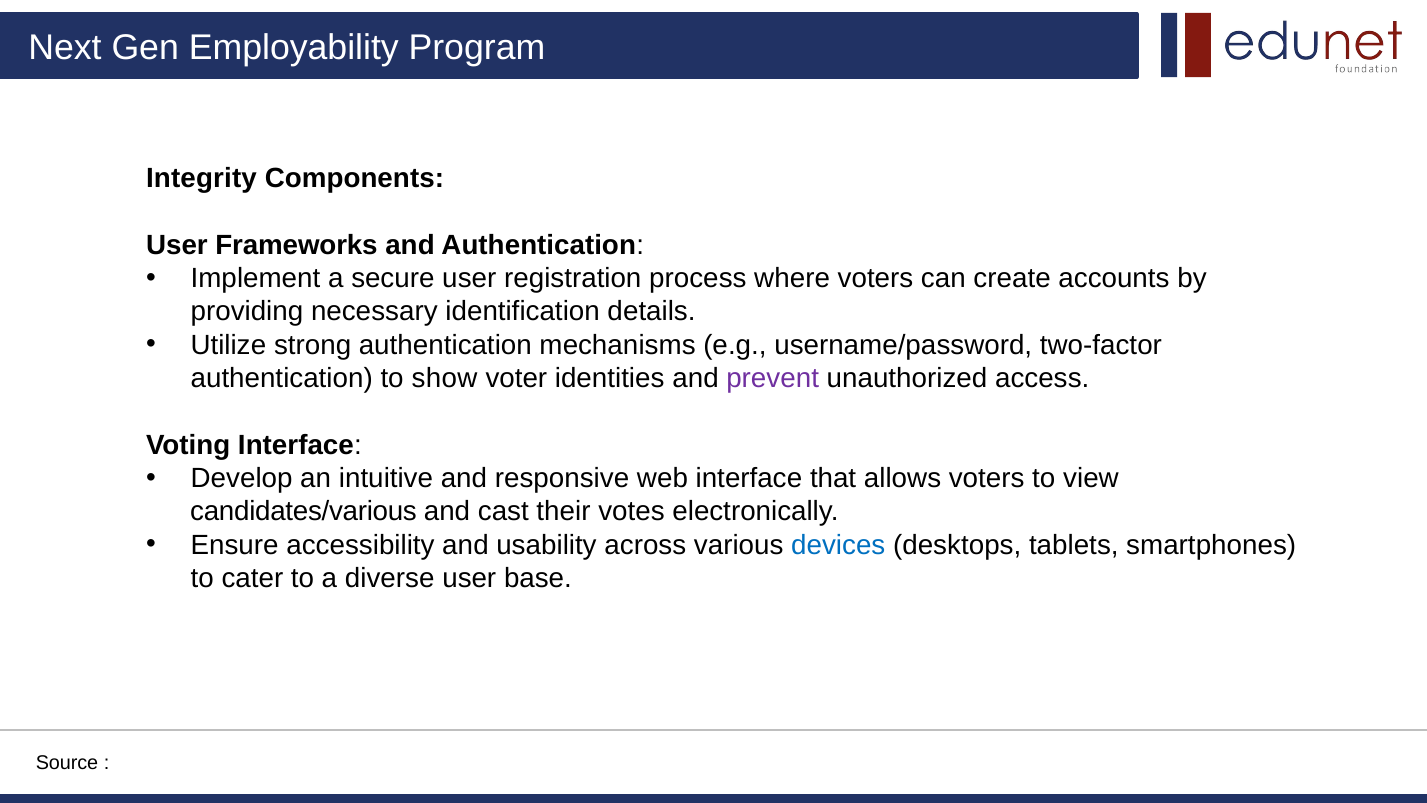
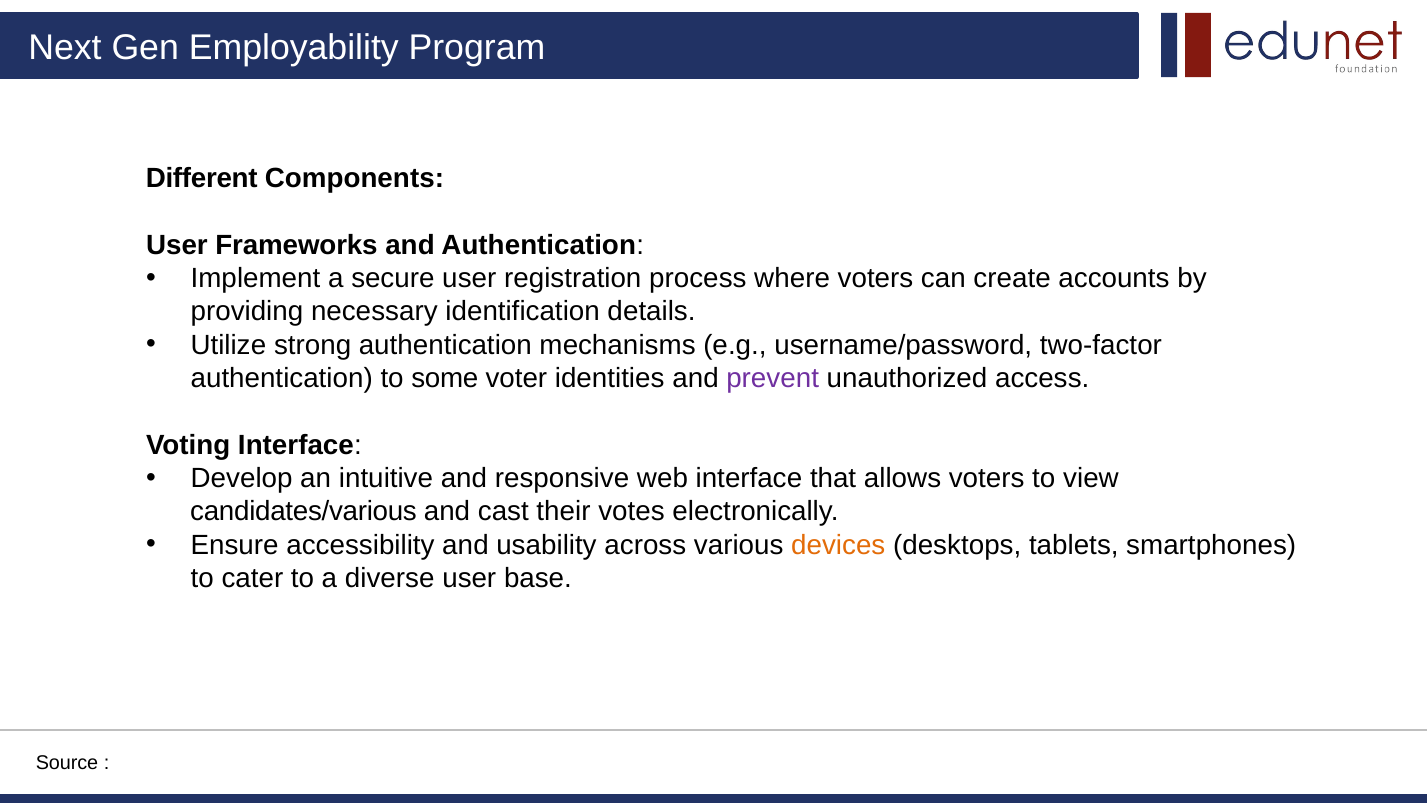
Integrity: Integrity -> Different
show: show -> some
devices colour: blue -> orange
